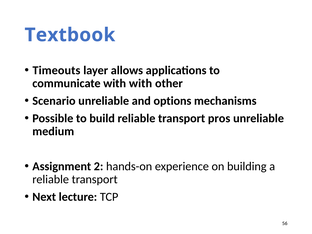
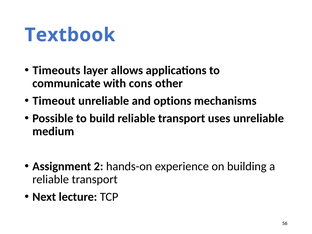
with with: with -> cons
Scenario: Scenario -> Timeout
pros: pros -> uses
